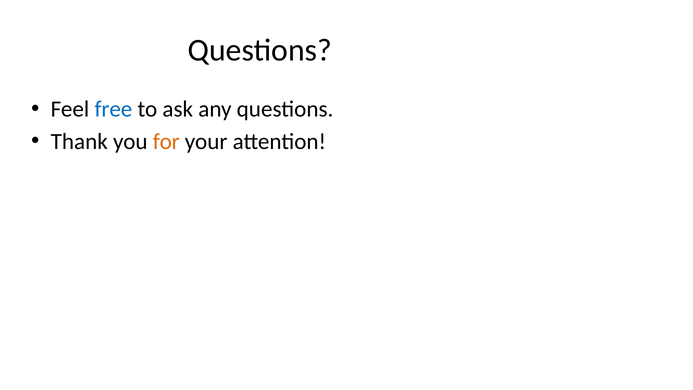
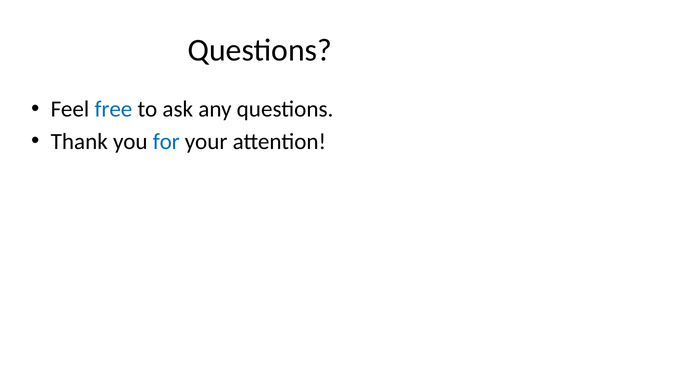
for colour: orange -> blue
